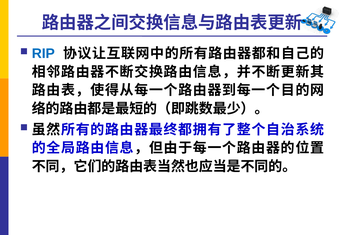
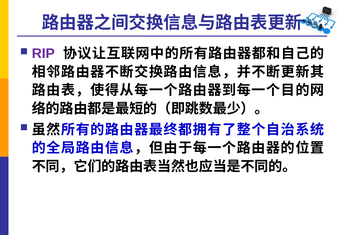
RIP colour: blue -> purple
